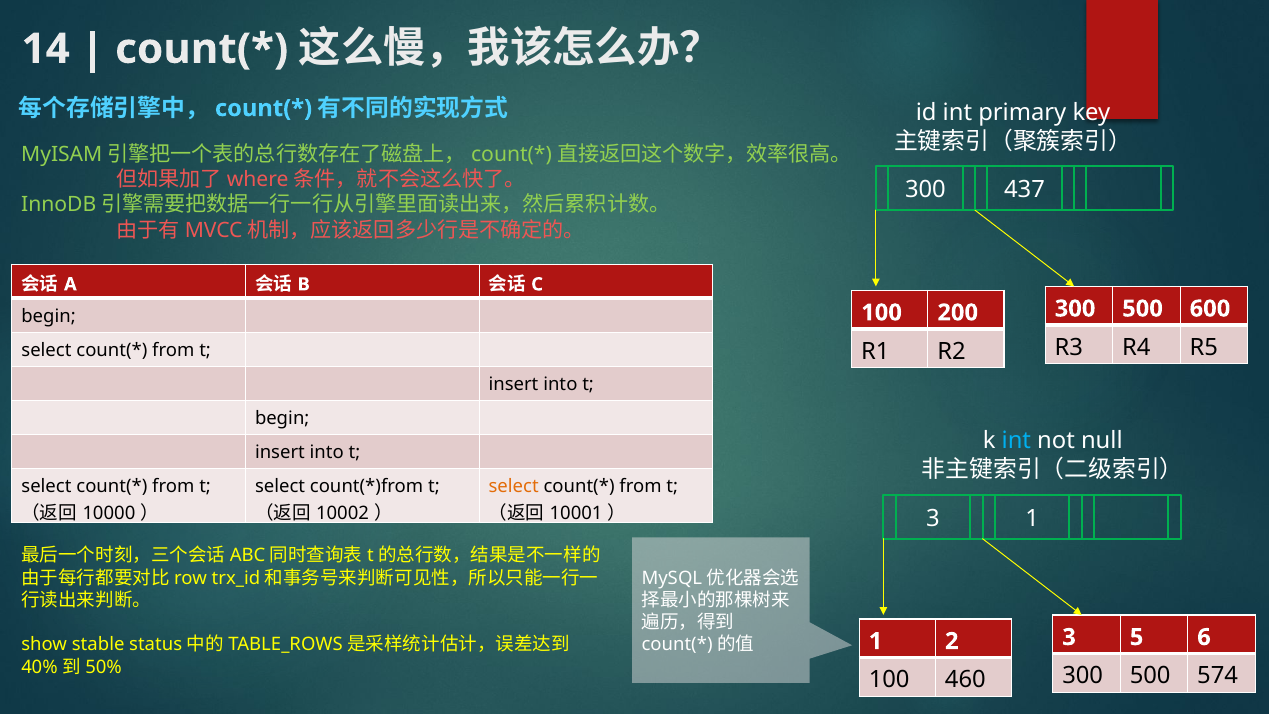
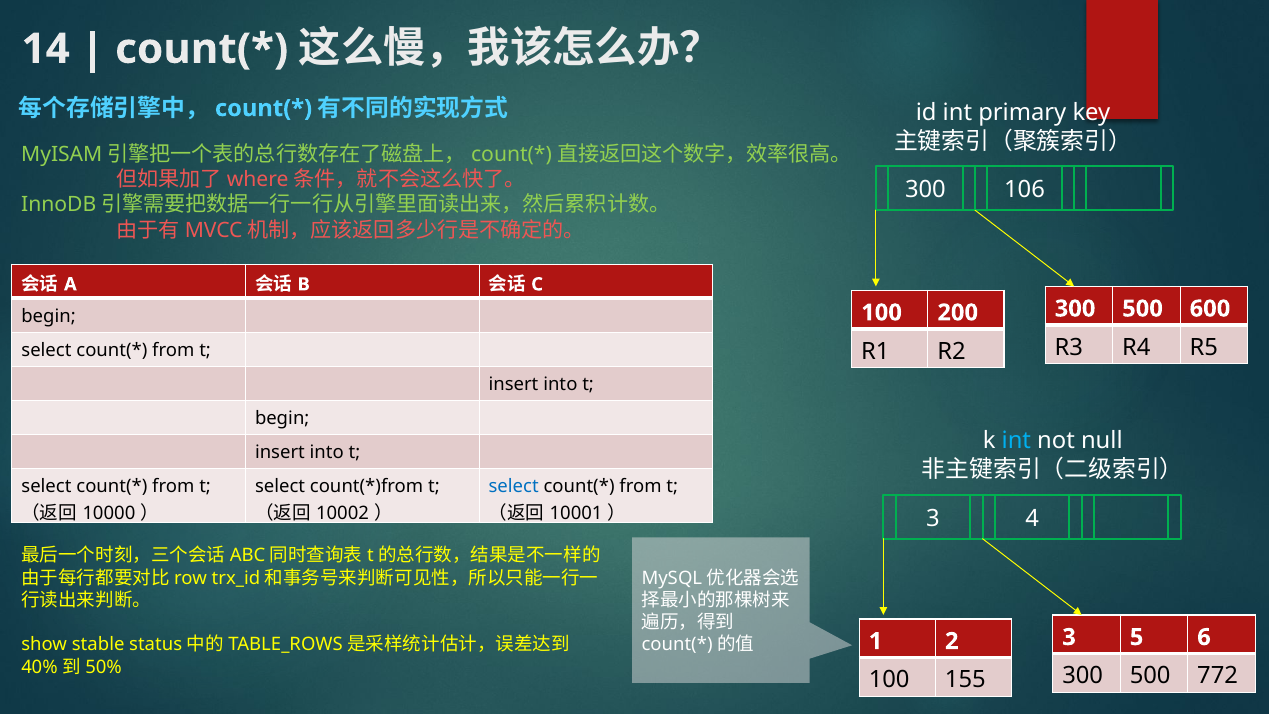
437: 437 -> 106
select at (514, 487) colour: orange -> blue
3 1: 1 -> 4
574: 574 -> 772
460: 460 -> 155
